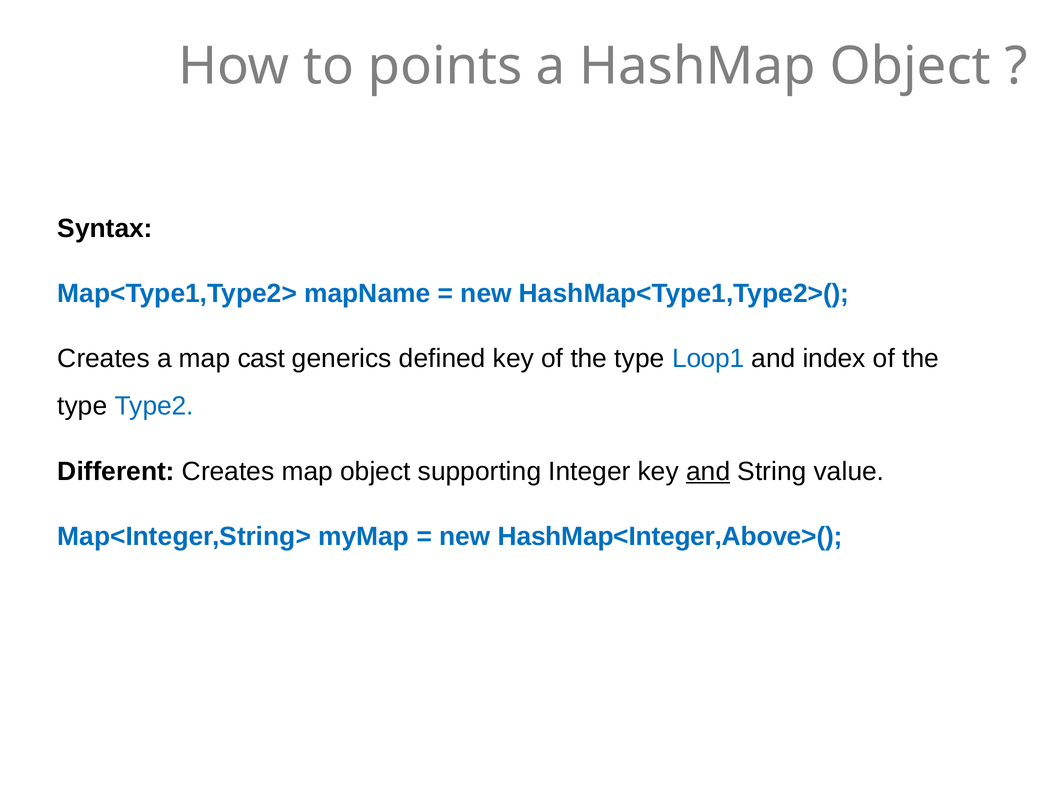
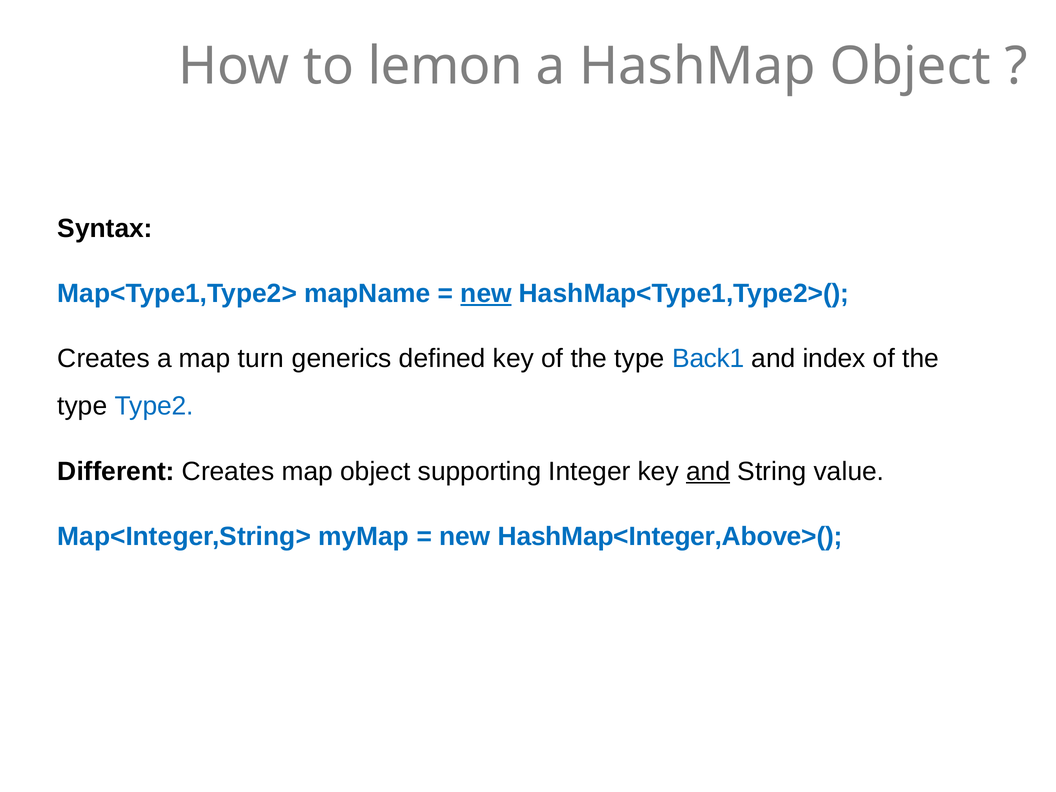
points: points -> lemon
new at (486, 294) underline: none -> present
cast: cast -> turn
Loop1: Loop1 -> Back1
